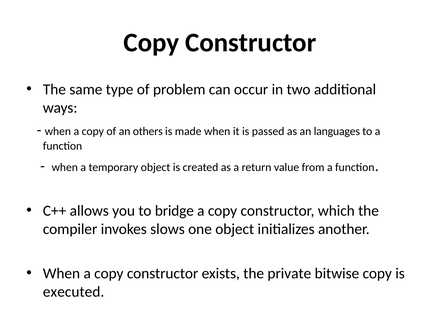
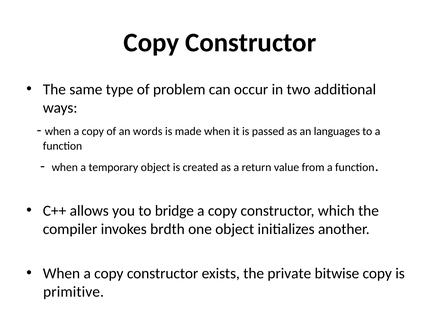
others: others -> words
slows: slows -> brdth
executed: executed -> primitive
